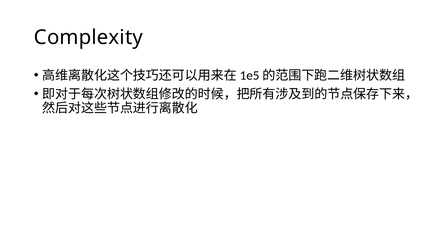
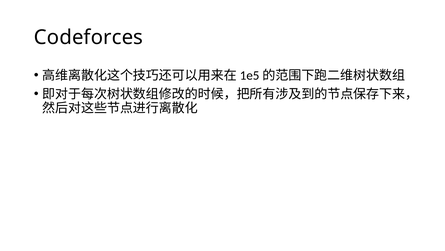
Complexity: Complexity -> Codeforces
